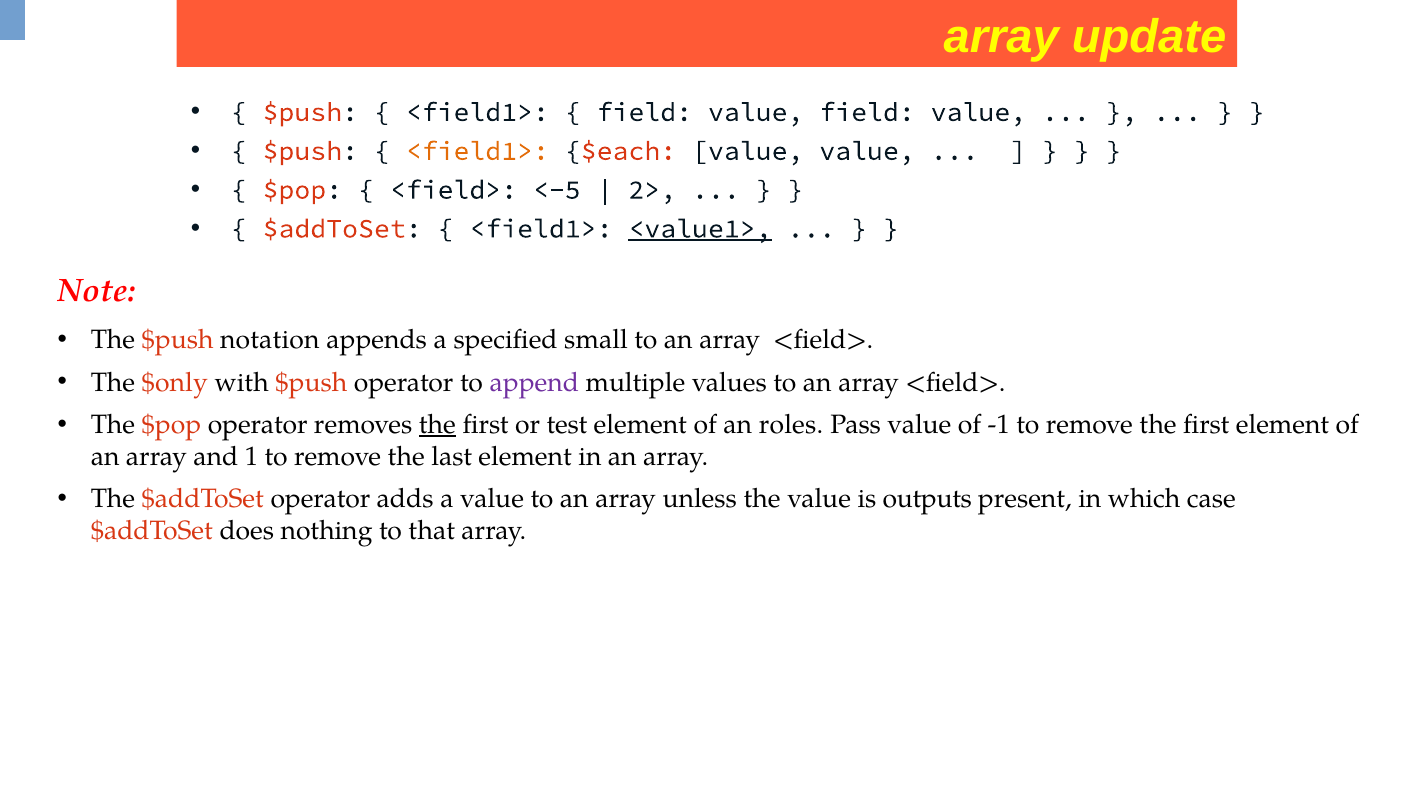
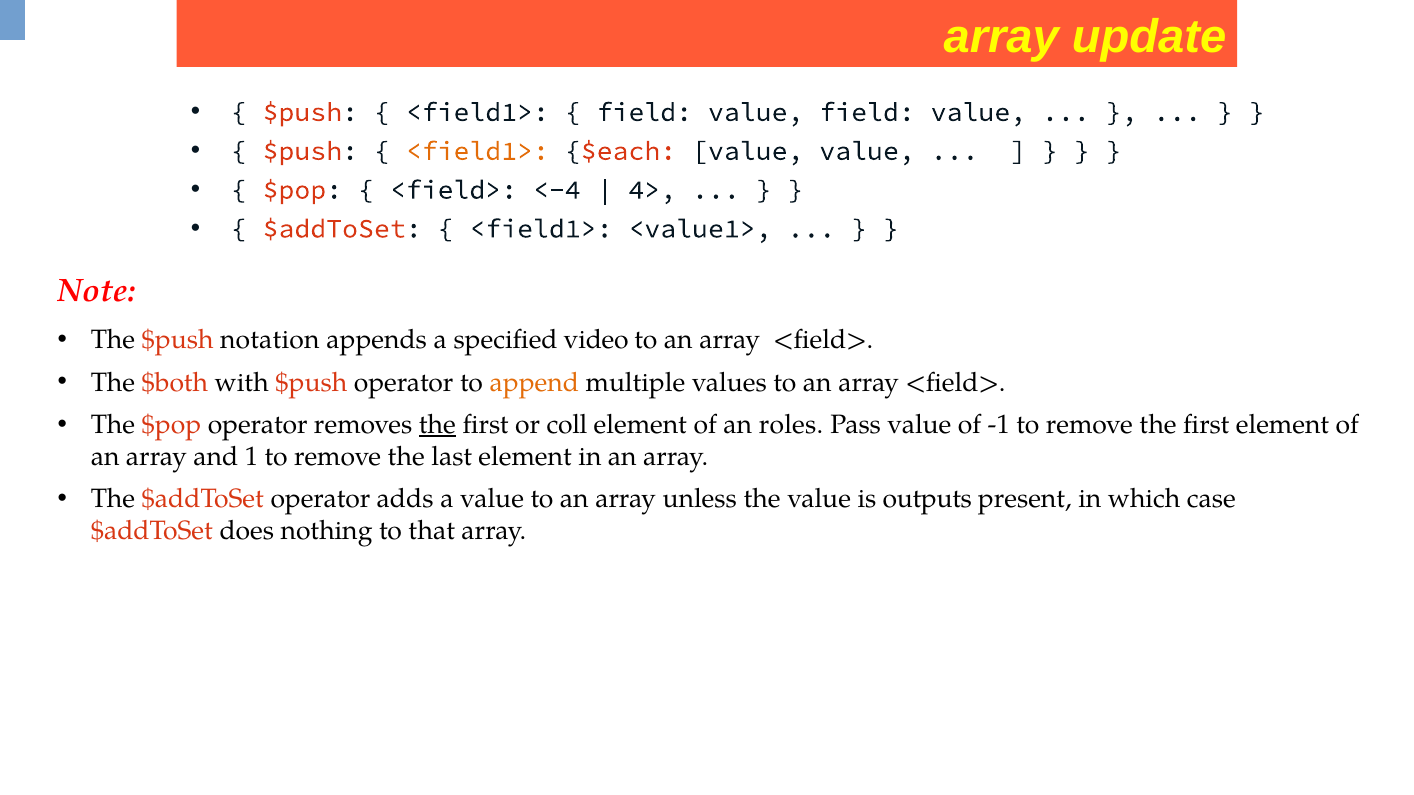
<-5: <-5 -> <-4
2>: 2> -> 4>
<value1> underline: present -> none
small: small -> video
$only: $only -> $both
append colour: purple -> orange
test: test -> coll
